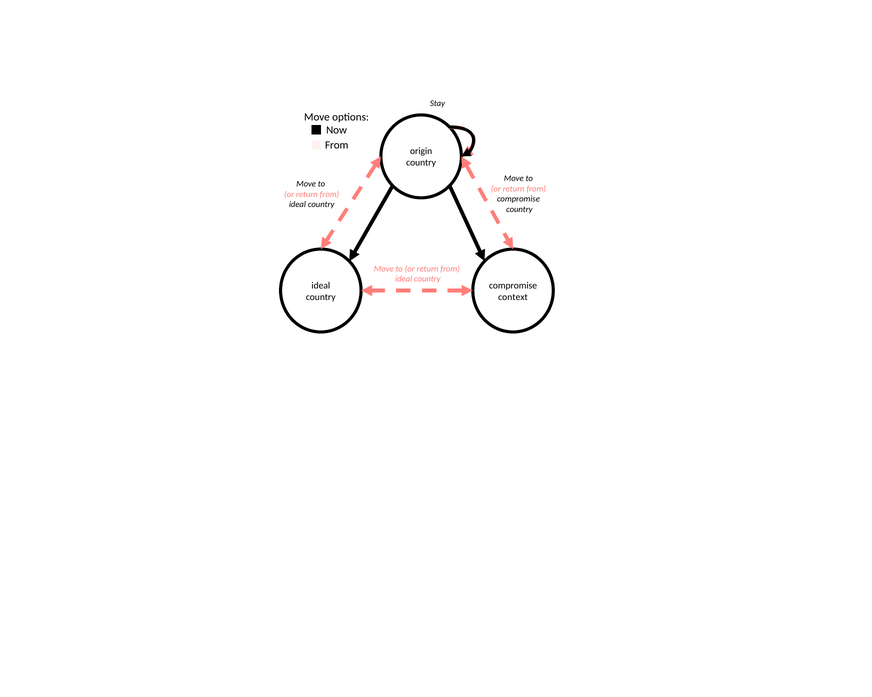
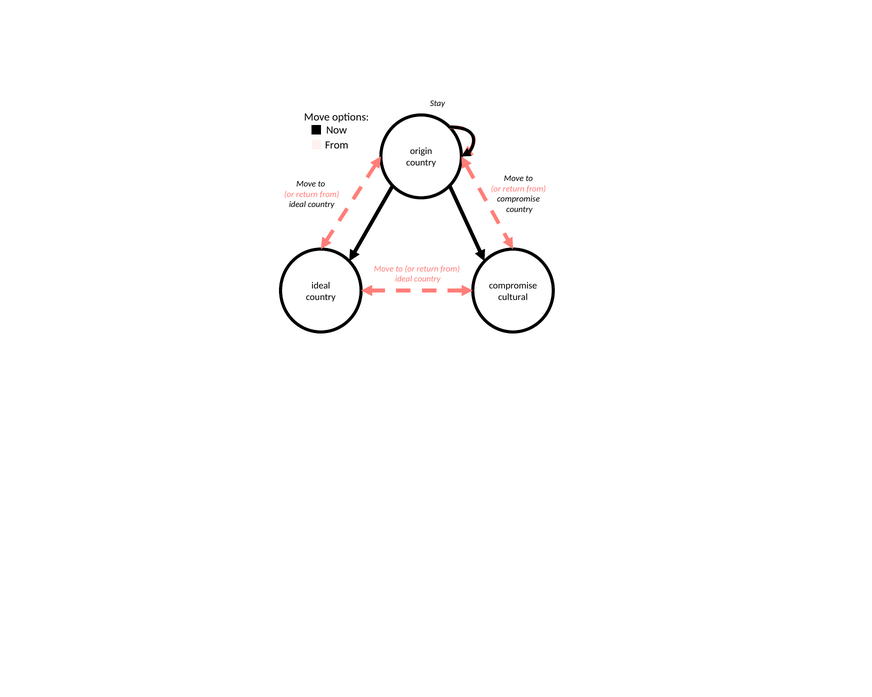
context: context -> cultural
